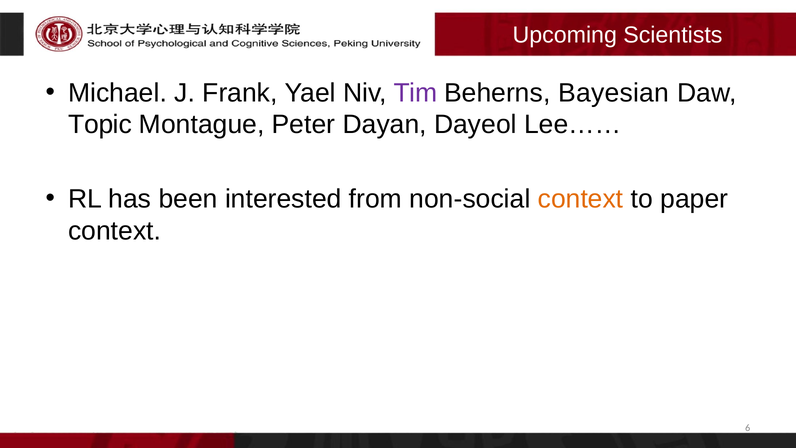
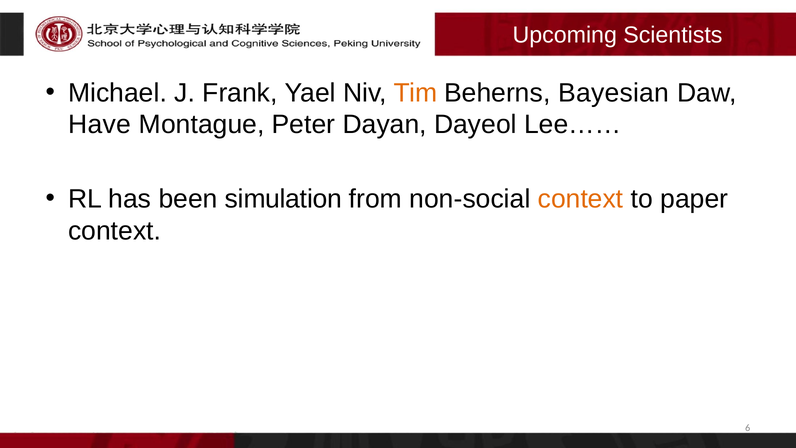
Tim colour: purple -> orange
Topic: Topic -> Have
interested: interested -> simulation
